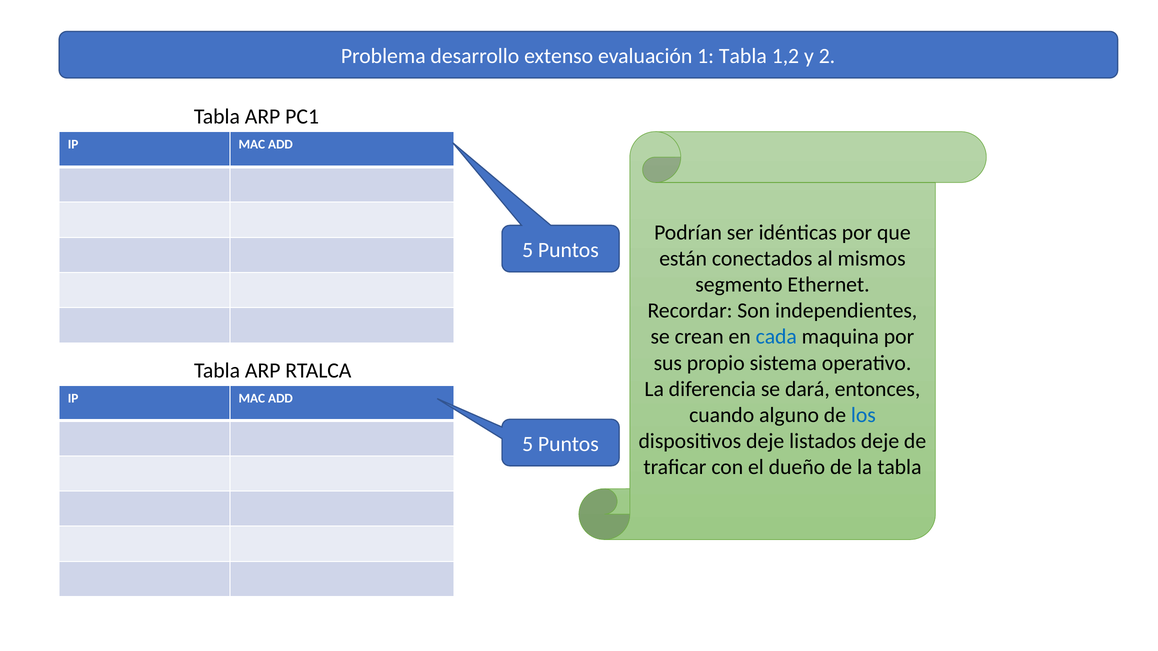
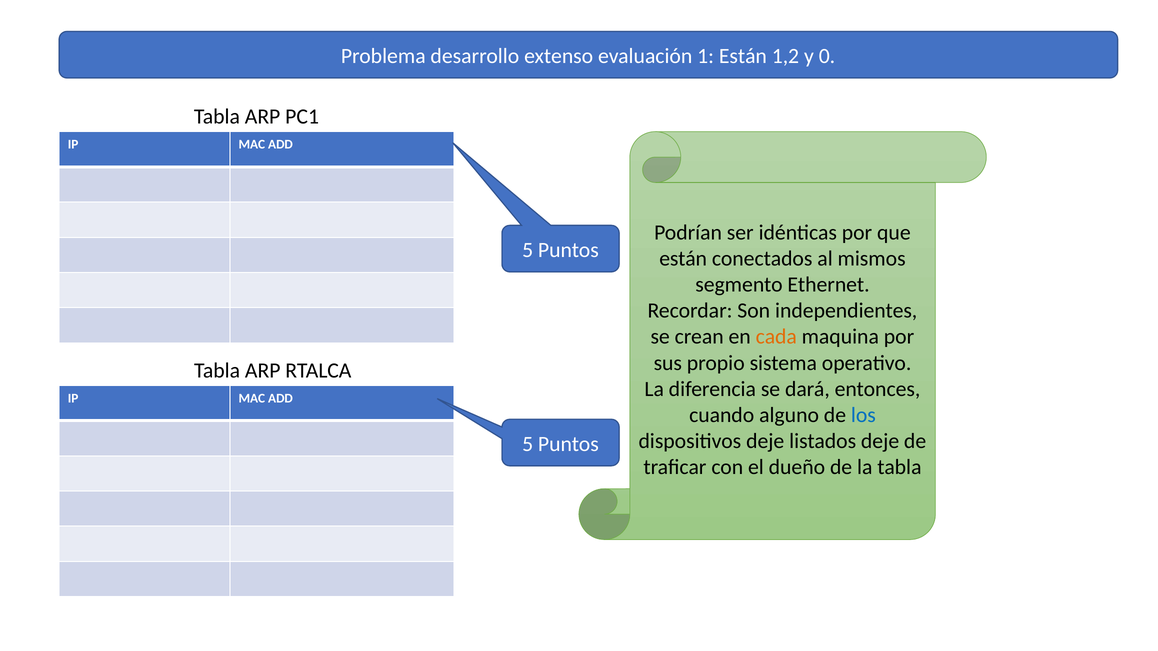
1 Tabla: Tabla -> Están
2: 2 -> 0
cada colour: blue -> orange
